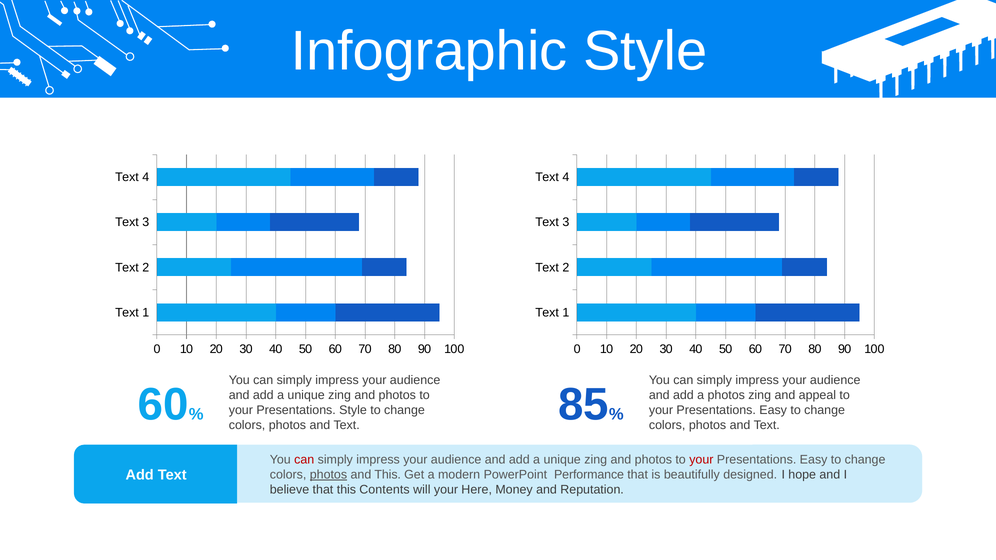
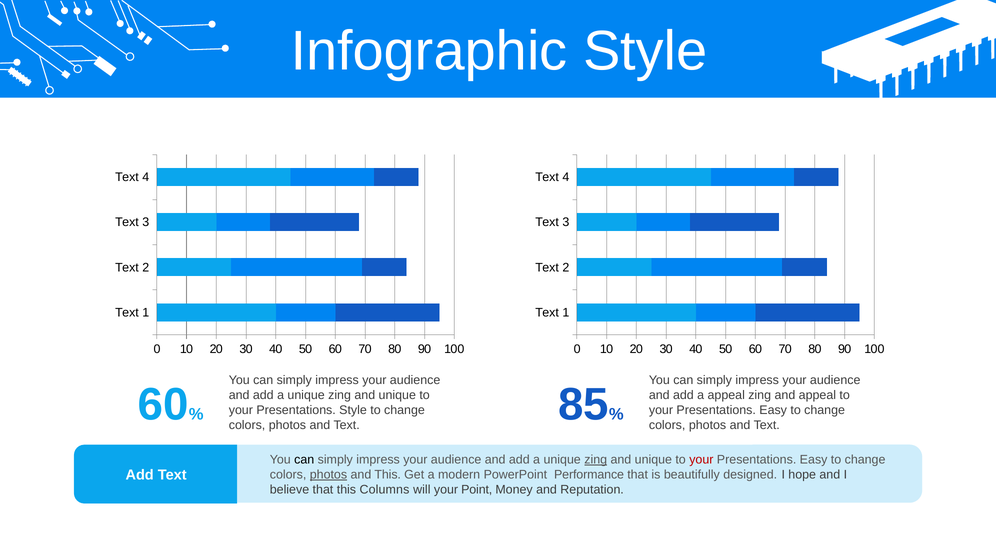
photos at (397, 395): photos -> unique
a photos: photos -> appeal
can at (304, 460) colour: red -> black
zing at (596, 460) underline: none -> present
photos at (653, 460): photos -> unique
Contents: Contents -> Columns
Here: Here -> Point
